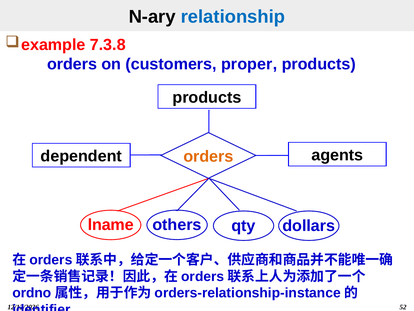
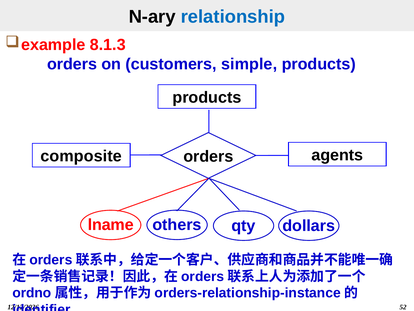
7.3.8: 7.3.8 -> 8.1.3
proper: proper -> simple
dependent: dependent -> composite
orders at (208, 156) colour: orange -> black
